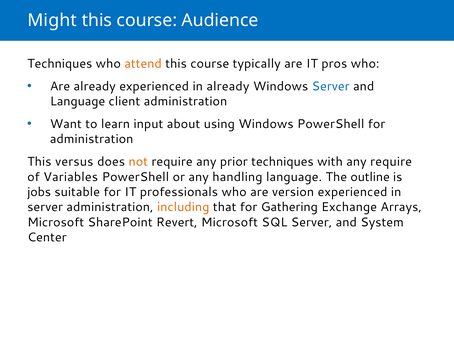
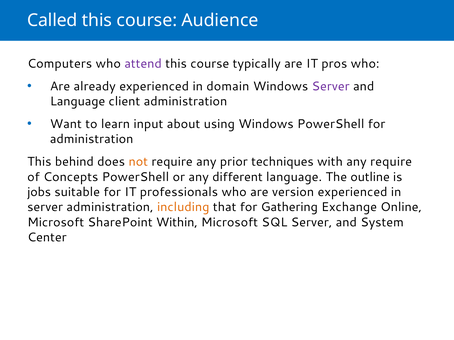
Might: Might -> Called
Techniques at (60, 64): Techniques -> Computers
attend colour: orange -> purple
in already: already -> domain
Server at (331, 86) colour: blue -> purple
versus: versus -> behind
Variables: Variables -> Concepts
handling: handling -> different
Arrays: Arrays -> Online
Revert: Revert -> Within
